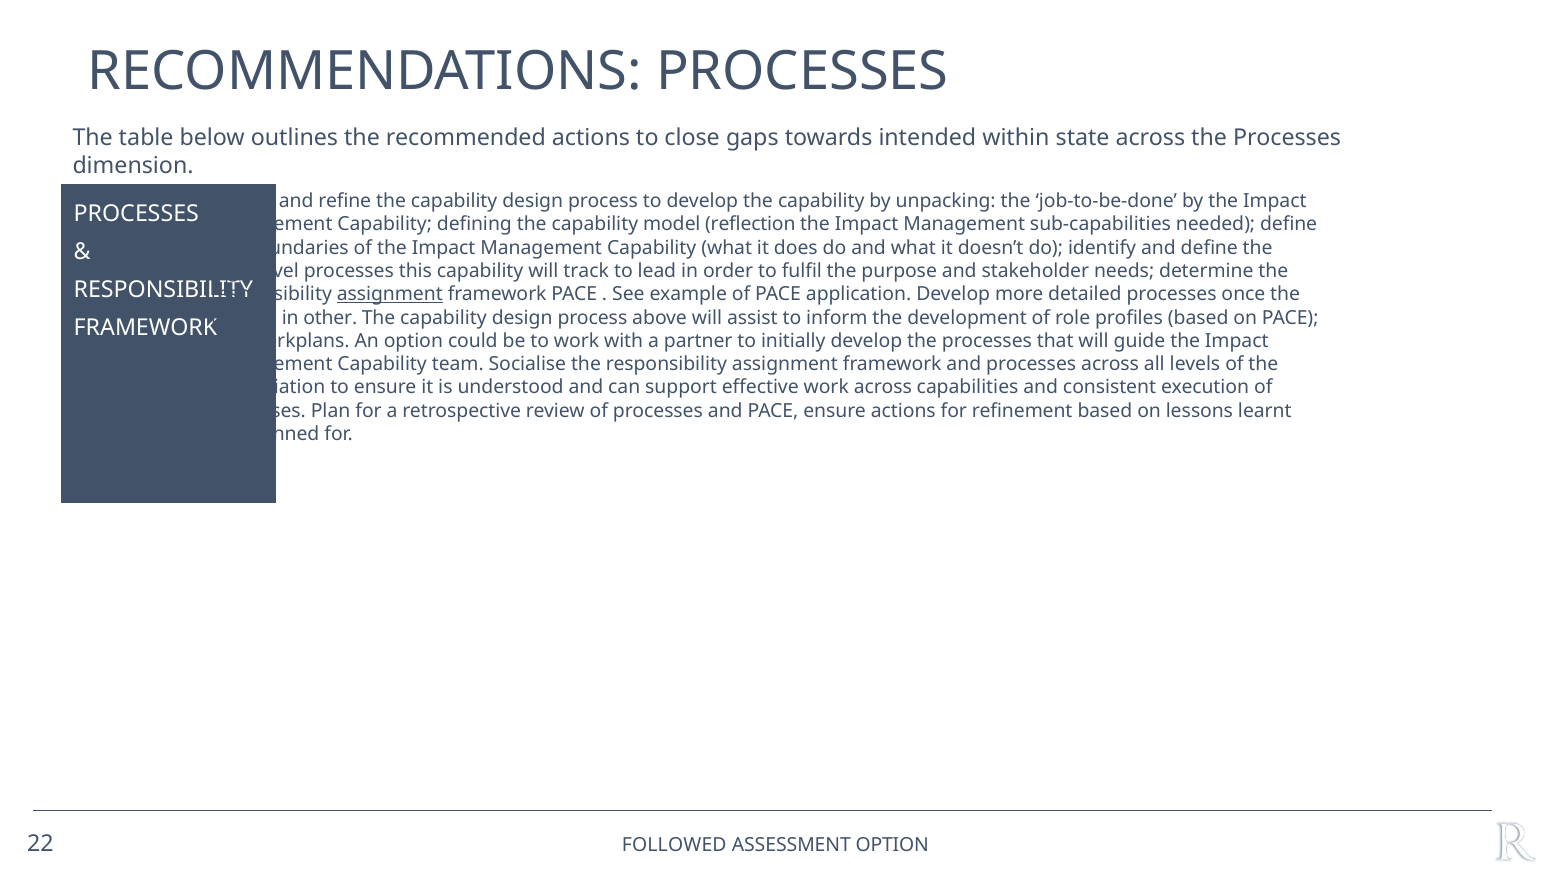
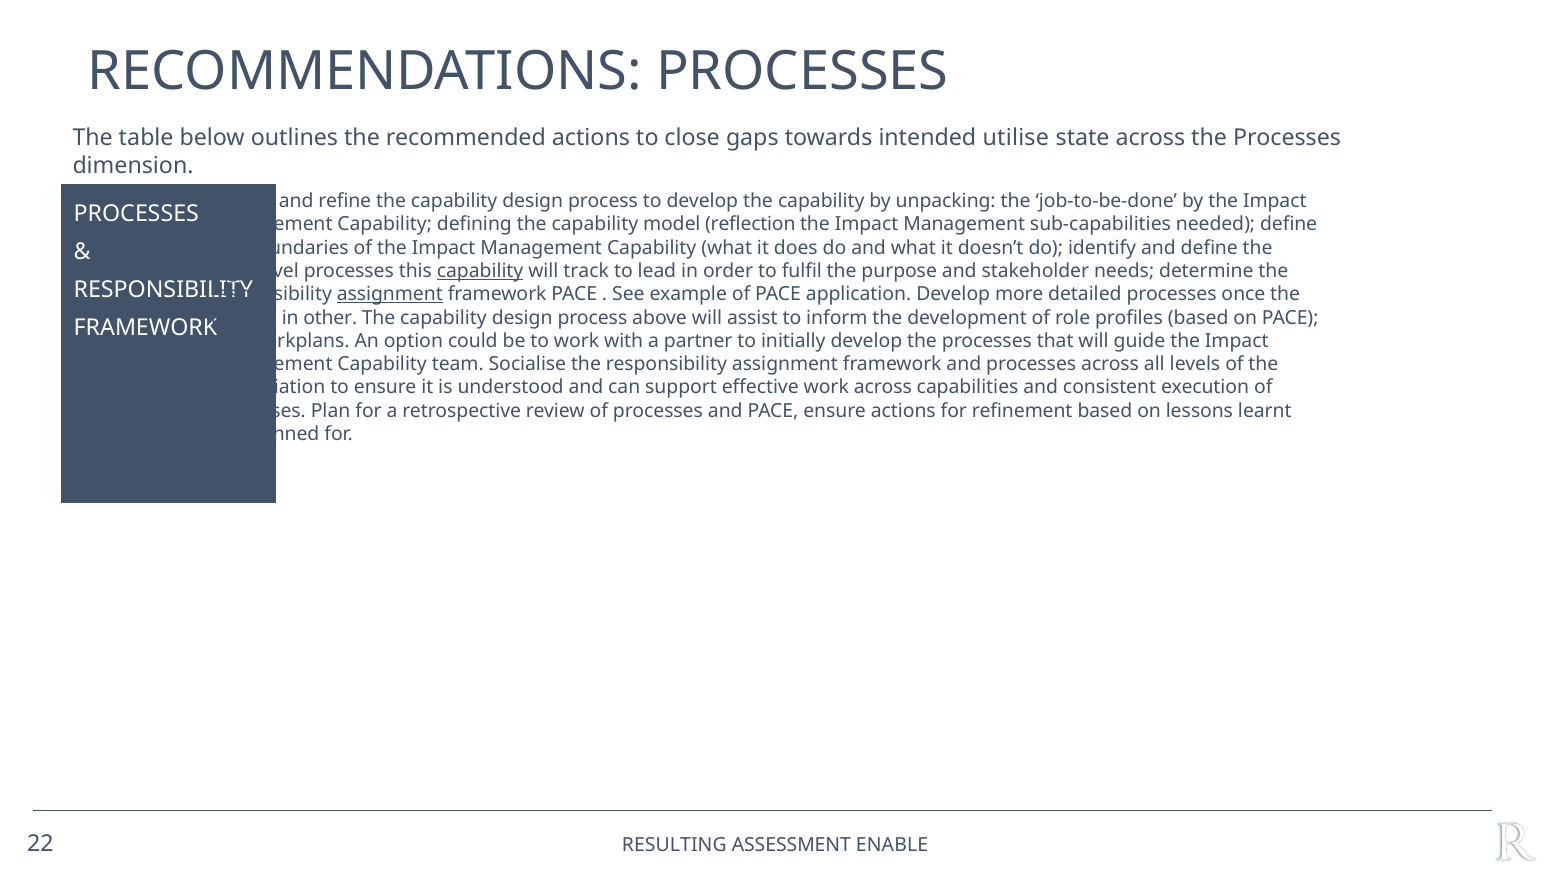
within: within -> utilise
capability at (480, 271) underline: none -> present
FOLLOWED: FOLLOWED -> RESULTING
ASSESSMENT OPTION: OPTION -> ENABLE
